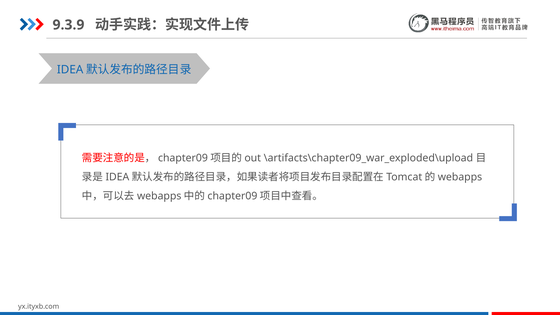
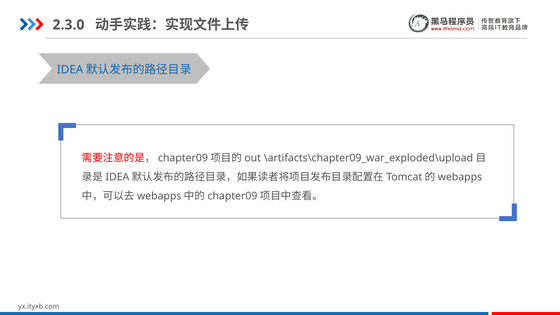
9.3.9: 9.3.9 -> 2.3.0
